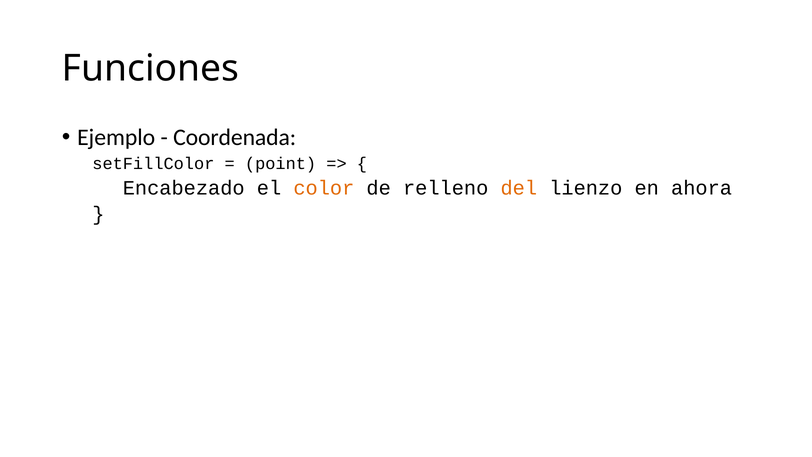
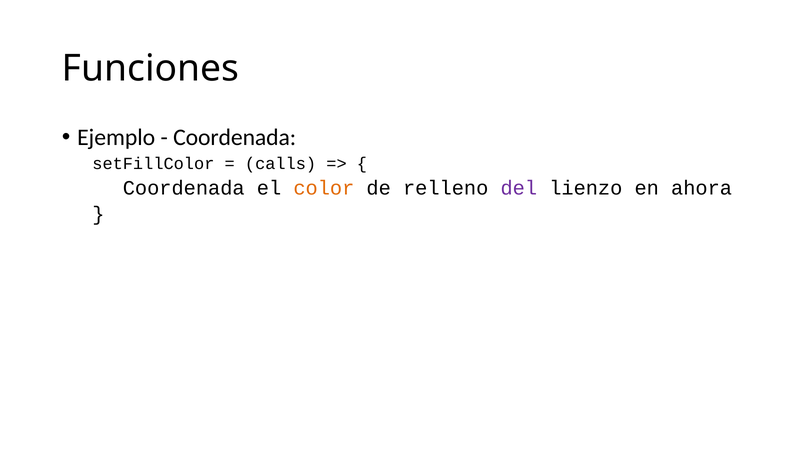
point: point -> calls
Encabezado at (184, 188): Encabezado -> Coordenada
del colour: orange -> purple
